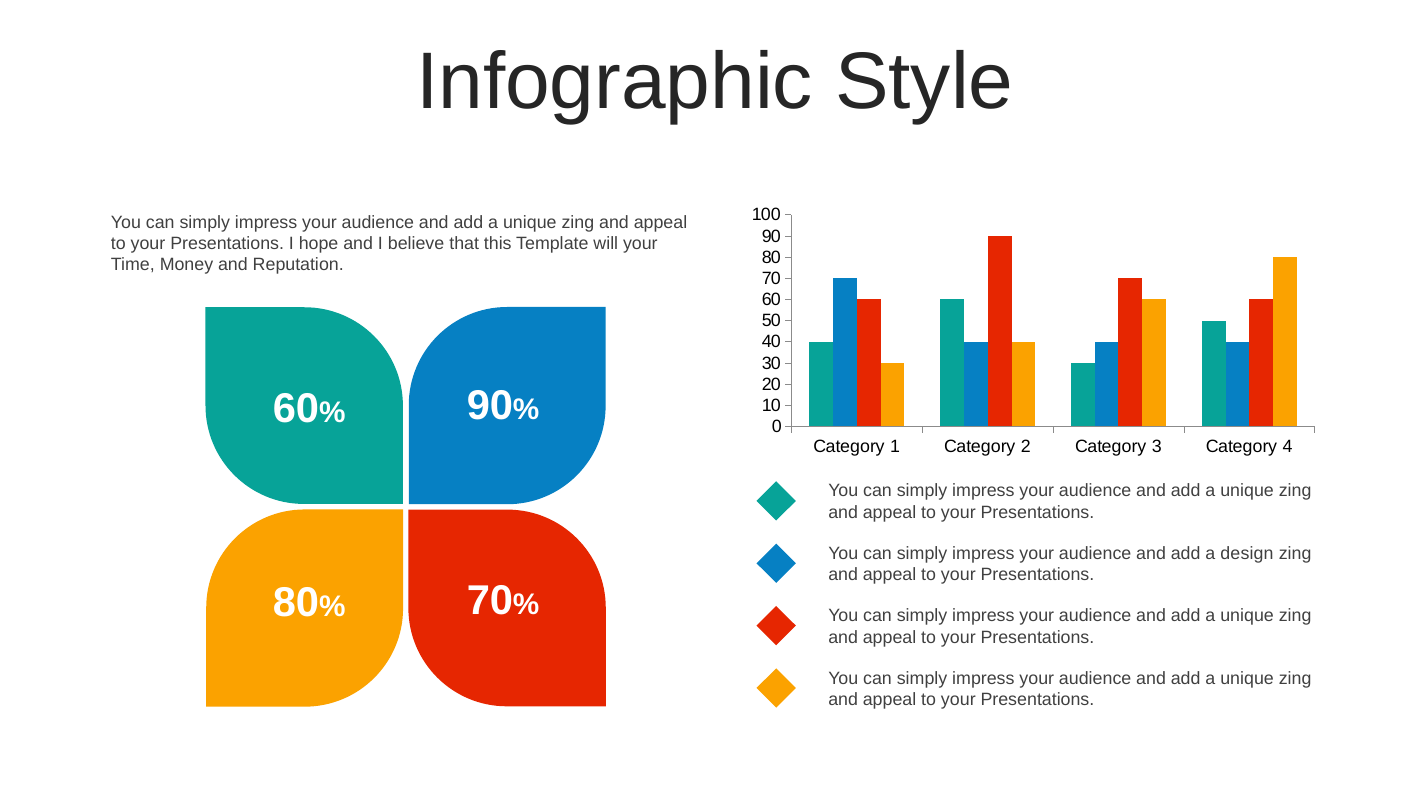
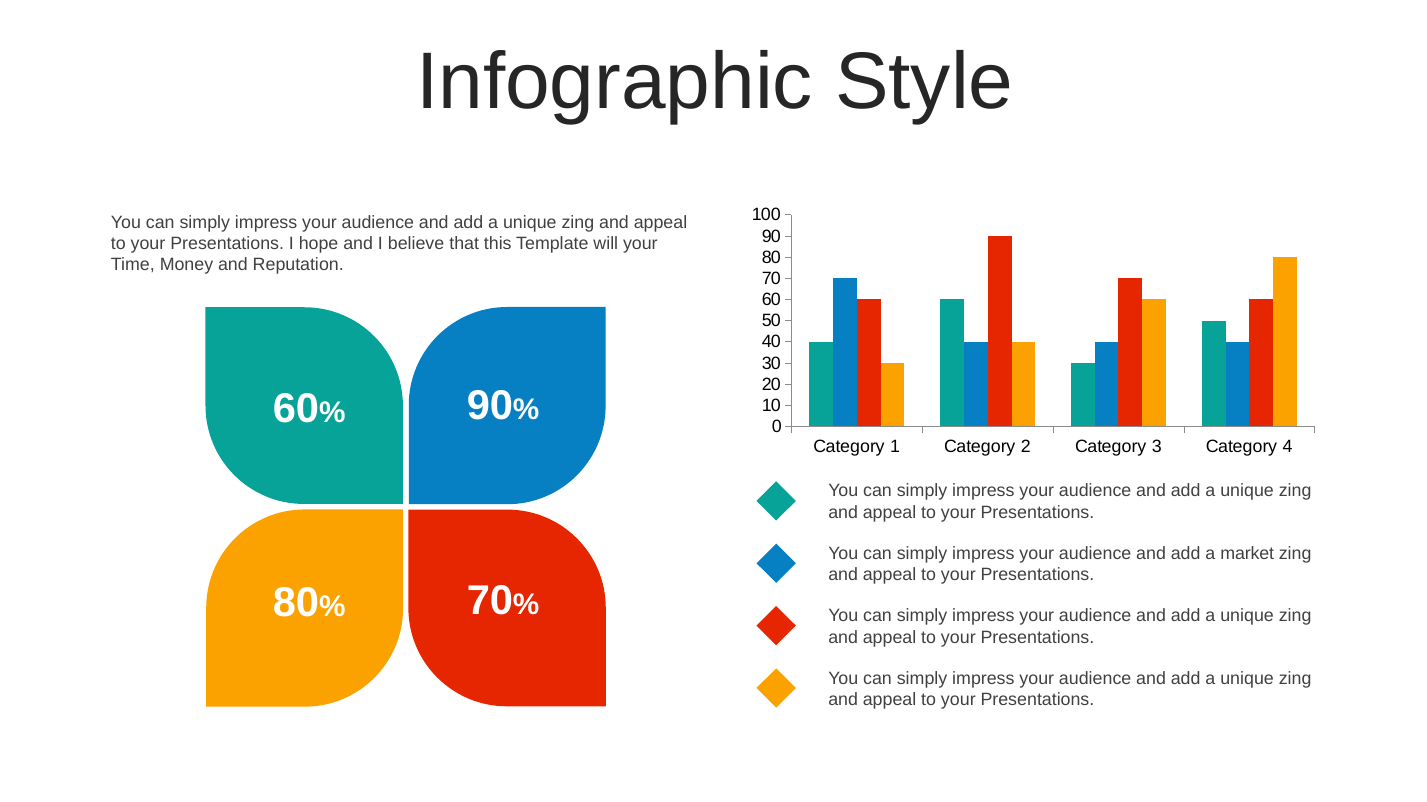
design: design -> market
